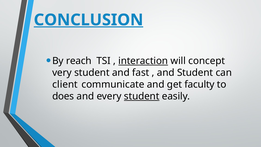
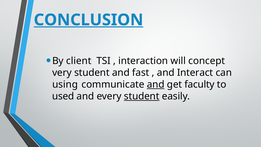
reach: reach -> client
interaction underline: present -> none
and Student: Student -> Interact
client: client -> using
and at (156, 84) underline: none -> present
does: does -> used
